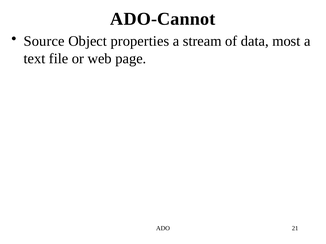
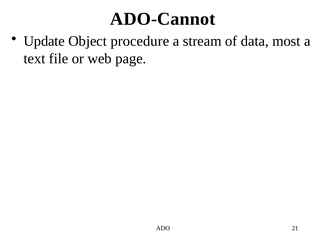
Source: Source -> Update
properties: properties -> procedure
